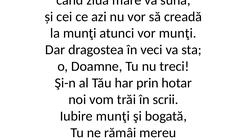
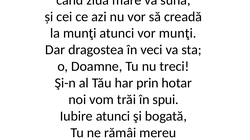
scrii: scrii -> spui
Iubire munţi: munţi -> atunci
